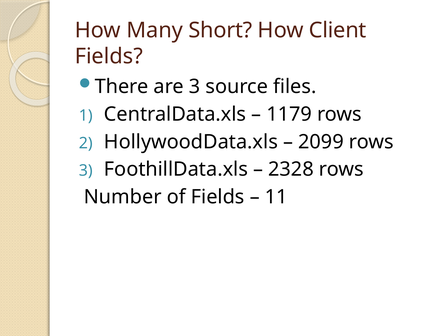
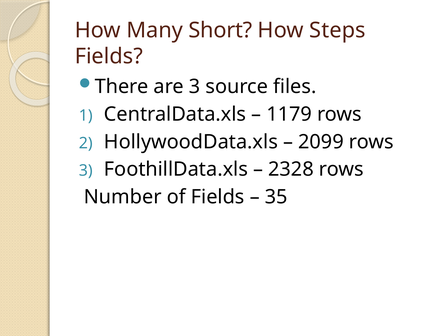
Client: Client -> Steps
11: 11 -> 35
